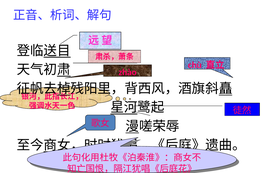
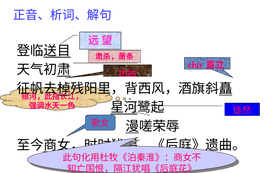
zhào underline: none -> present
